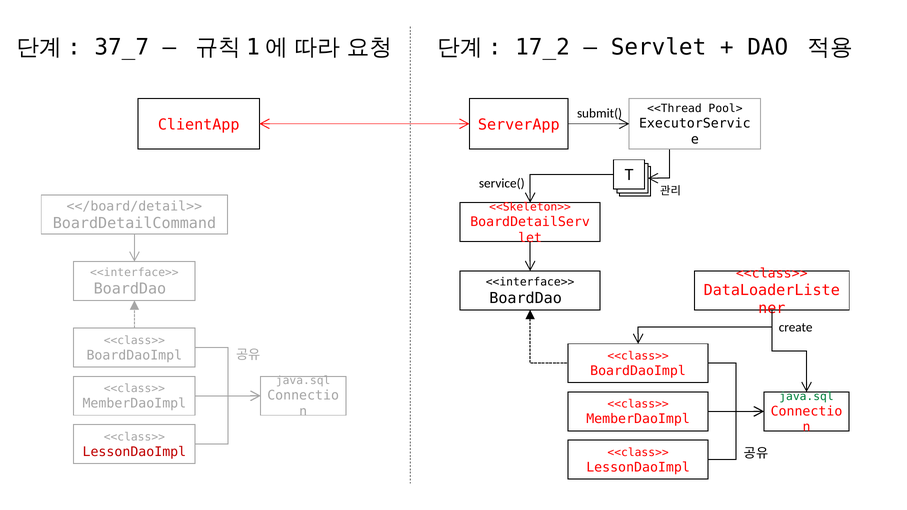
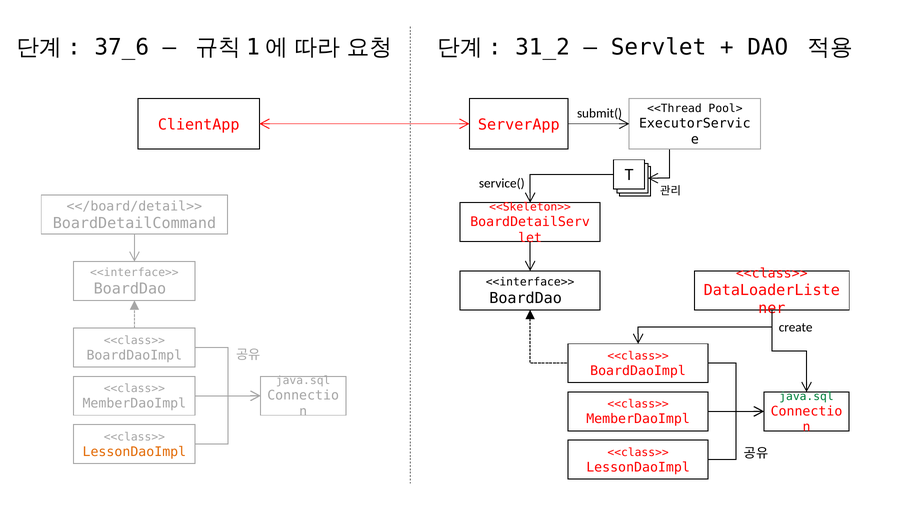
37_7: 37_7 -> 37_6
17_2: 17_2 -> 31_2
LessonDaoImpl at (134, 452) colour: red -> orange
